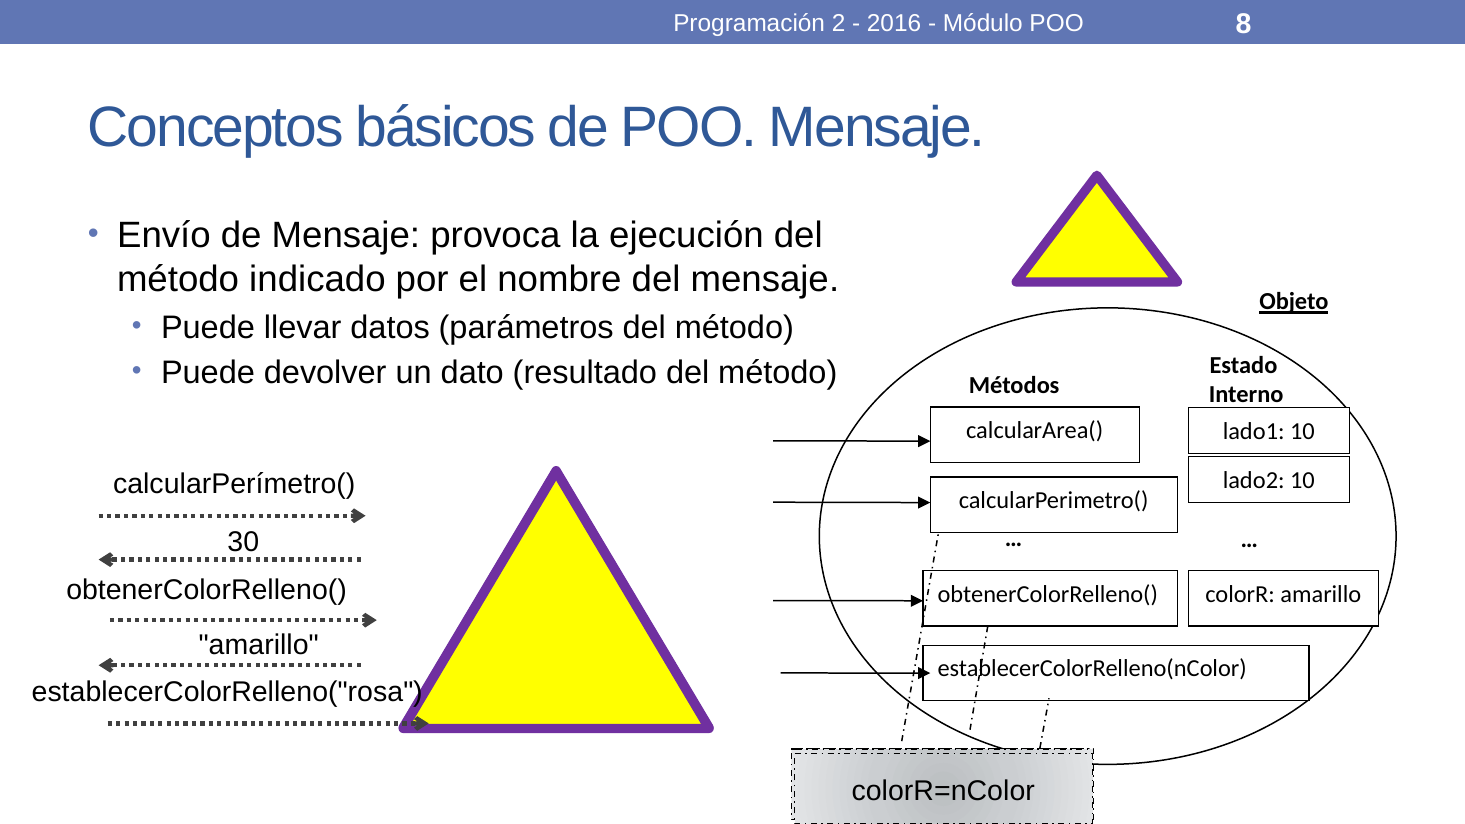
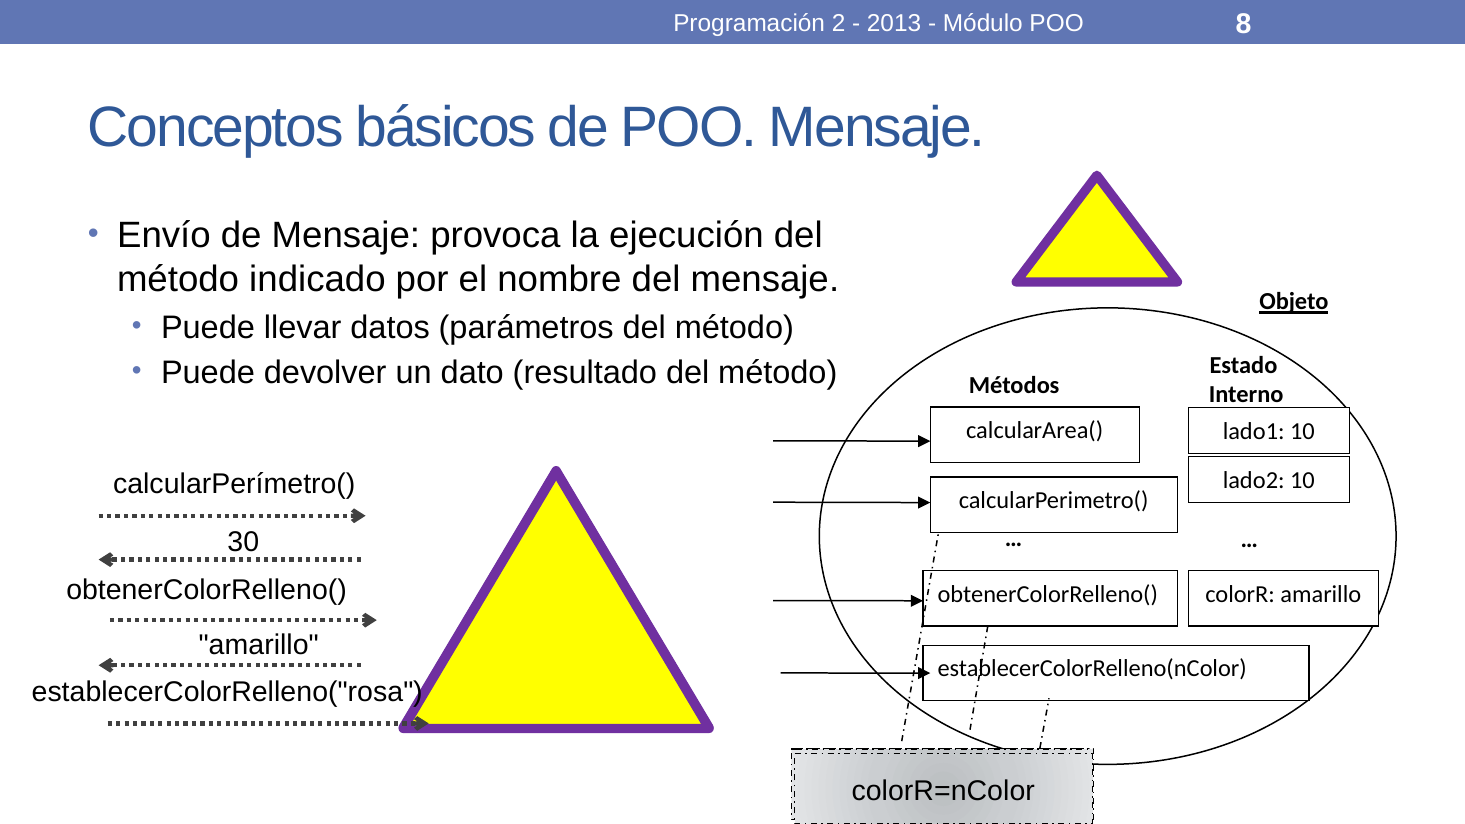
2016: 2016 -> 2013
